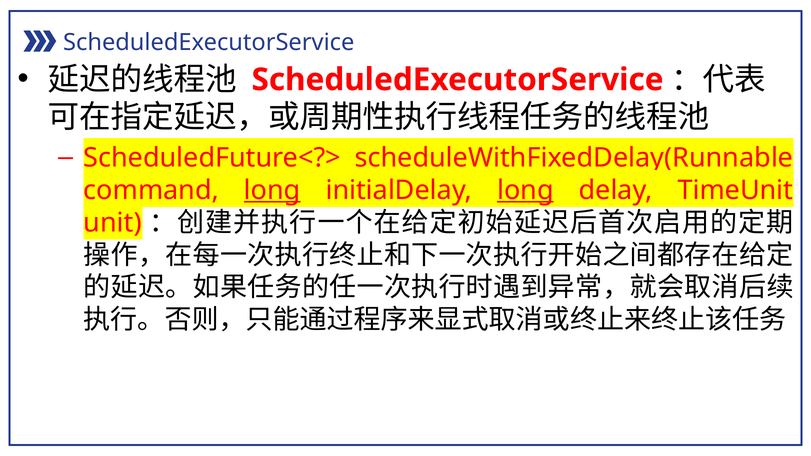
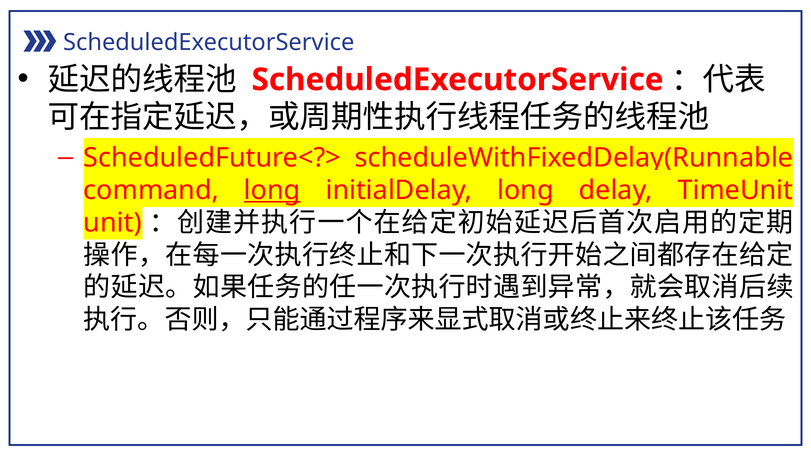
long at (525, 190) underline: present -> none
